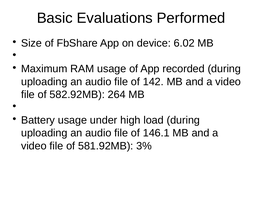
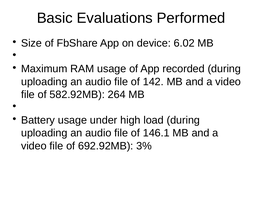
581.92MB: 581.92MB -> 692.92MB
